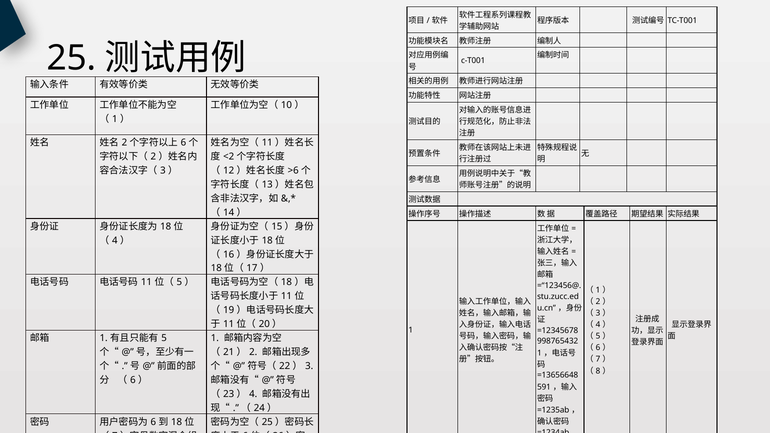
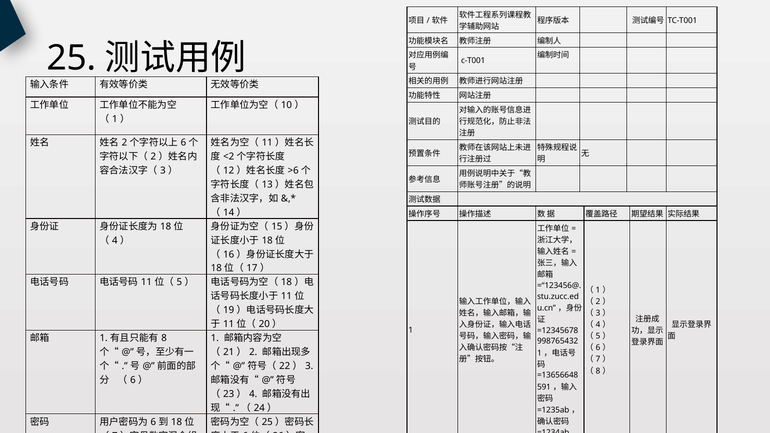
5 at (164, 338): 5 -> 8
